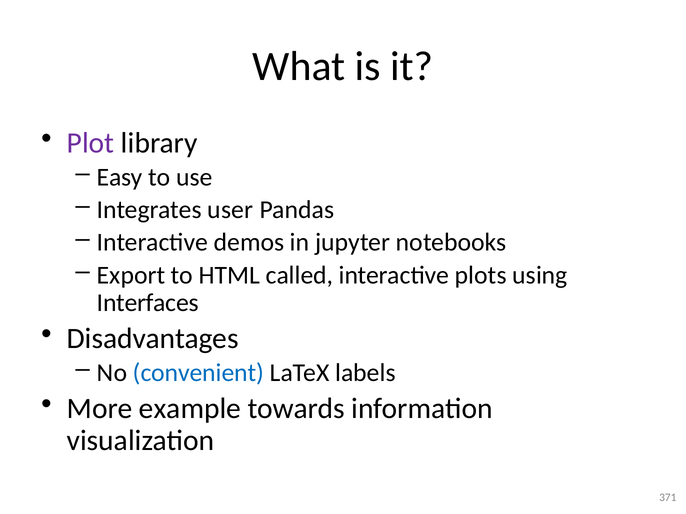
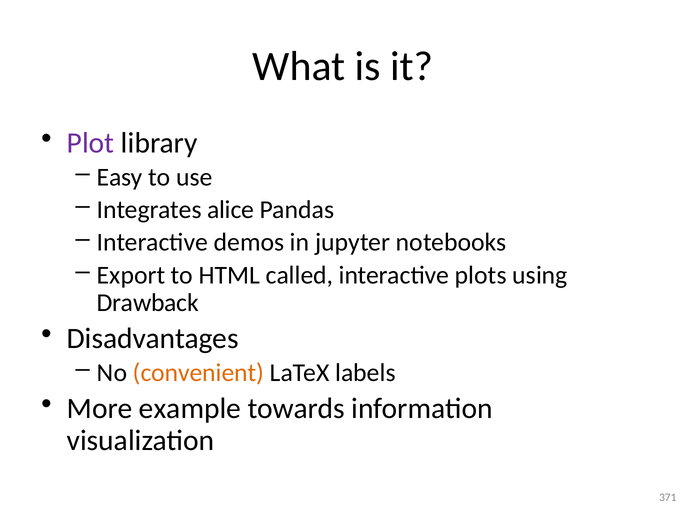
user: user -> alice
Interfaces: Interfaces -> Drawback
convenient colour: blue -> orange
